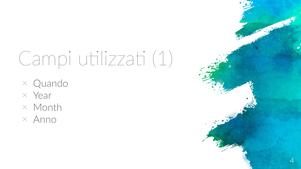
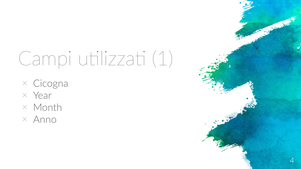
Quando: Quando -> Cicogna
